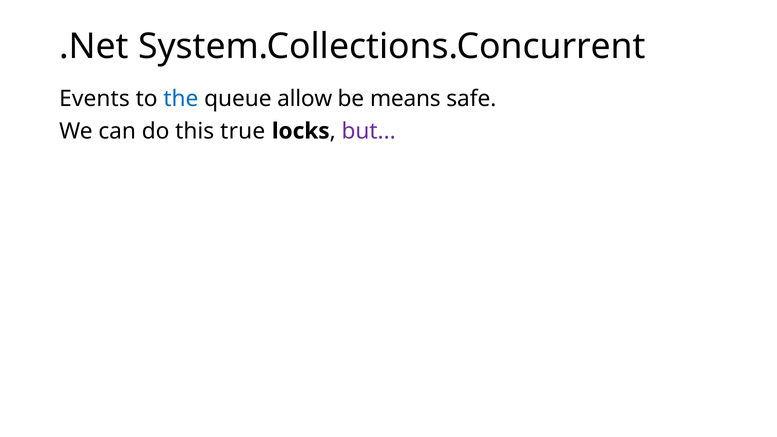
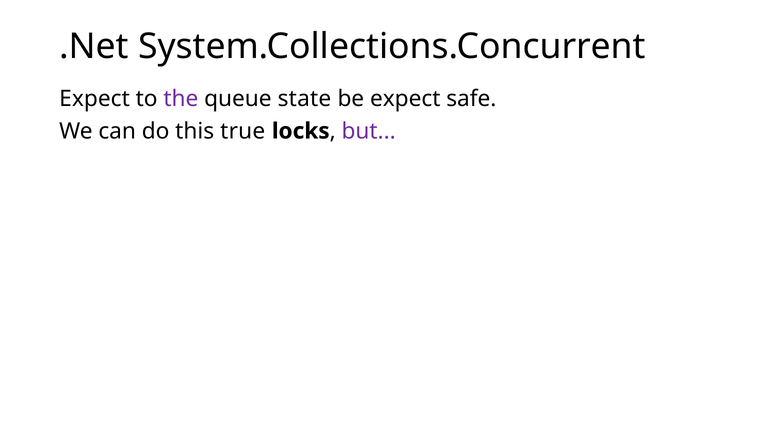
Events at (94, 99): Events -> Expect
the colour: blue -> purple
allow: allow -> state
be means: means -> expect
